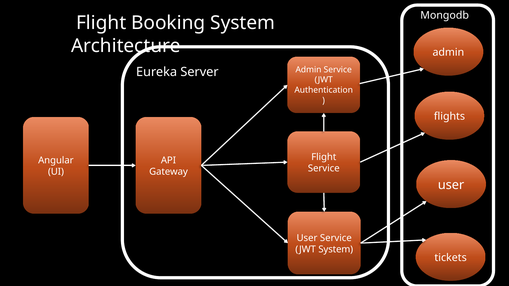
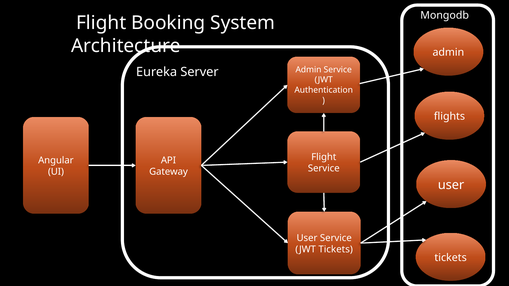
JWT System: System -> Tickets
